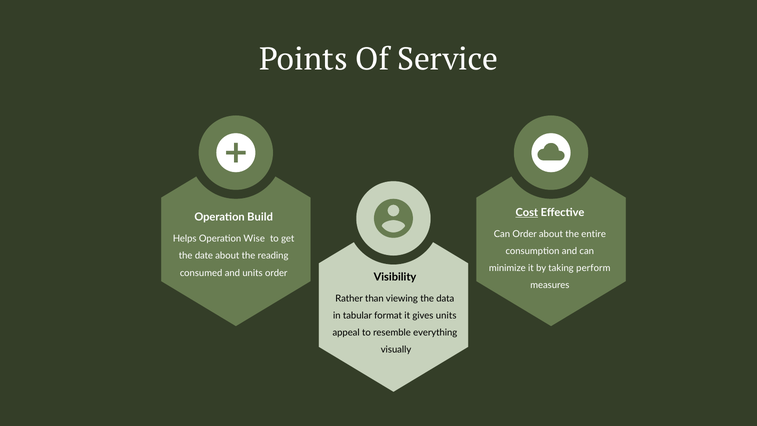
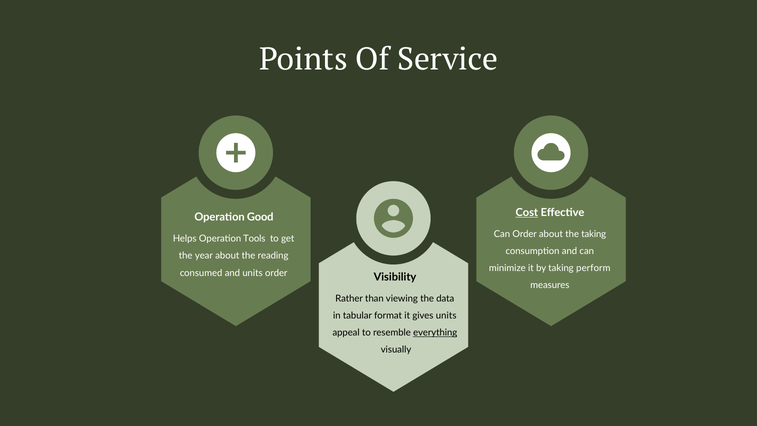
Build: Build -> Good
the entire: entire -> taking
Wise: Wise -> Tools
date: date -> year
everything underline: none -> present
